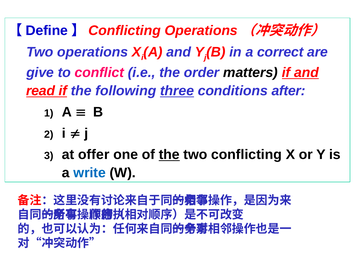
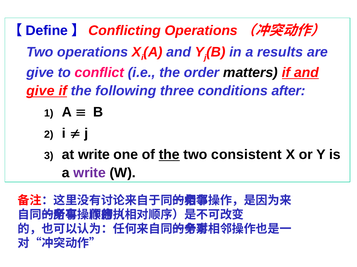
correct: correct -> results
read at (41, 91): read -> give
three underline: present -> none
at offer: offer -> write
two conflicting: conflicting -> consistent
write at (90, 173) colour: blue -> purple
